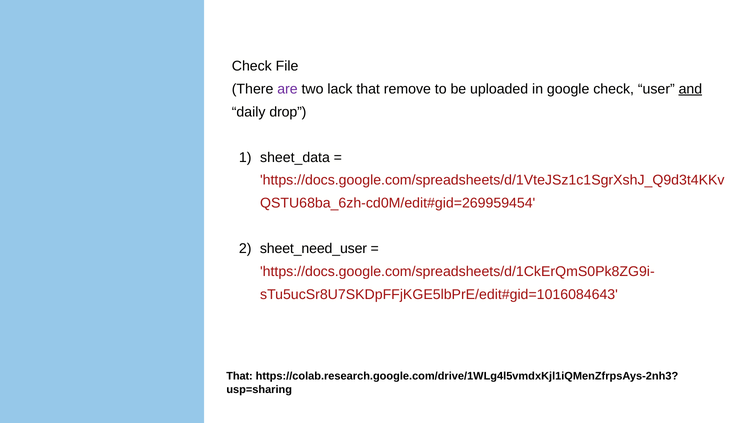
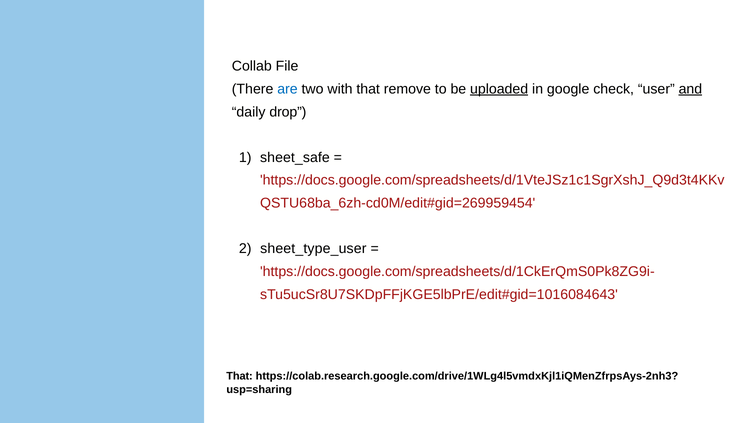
Check at (252, 66): Check -> Collab
are colour: purple -> blue
lack: lack -> with
uploaded underline: none -> present
sheet_data: sheet_data -> sheet_safe
sheet_need_user: sheet_need_user -> sheet_type_user
